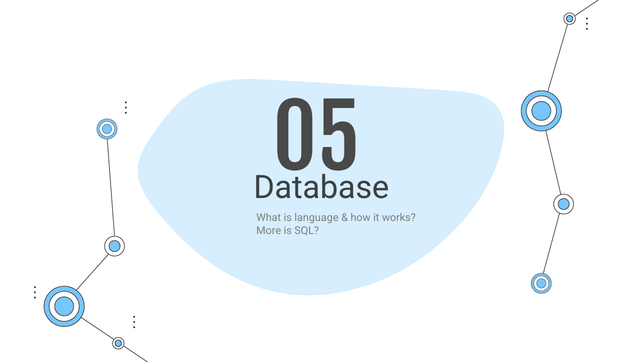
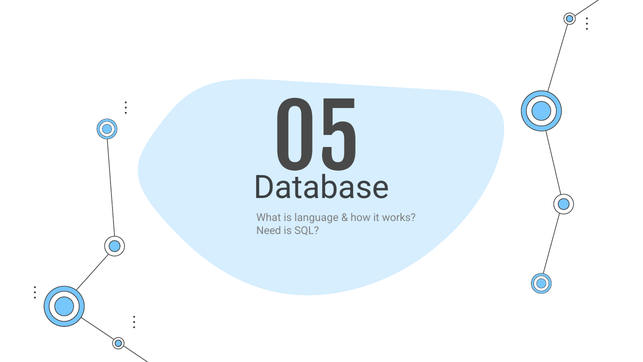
More: More -> Need
